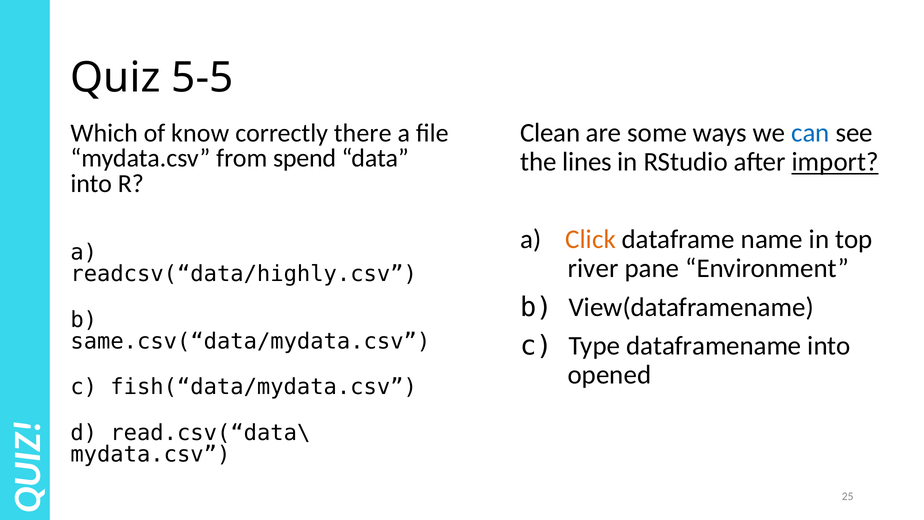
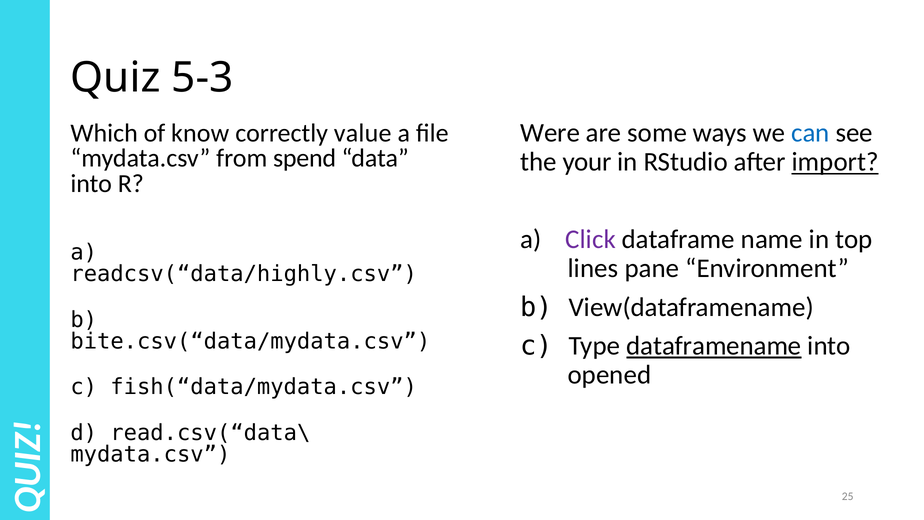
5-5: 5-5 -> 5-3
Clean: Clean -> Were
there: there -> value
lines: lines -> your
Click colour: orange -> purple
river: river -> lines
same.csv(“data/mydata.csv: same.csv(“data/mydata.csv -> bite.csv(“data/mydata.csv
dataframename underline: none -> present
